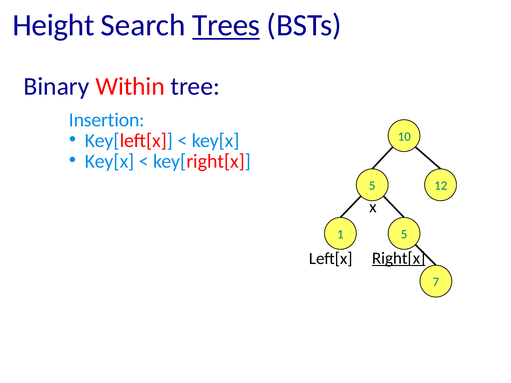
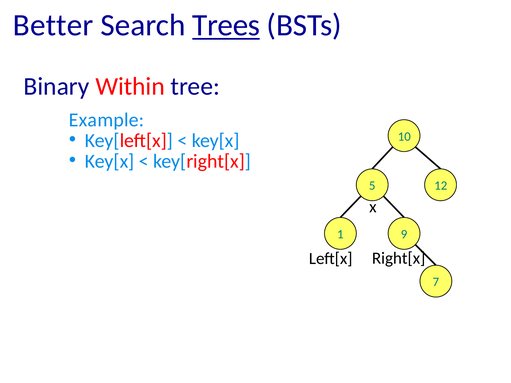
Height: Height -> Better
Insertion: Insertion -> Example
1 5: 5 -> 9
Right[x underline: present -> none
